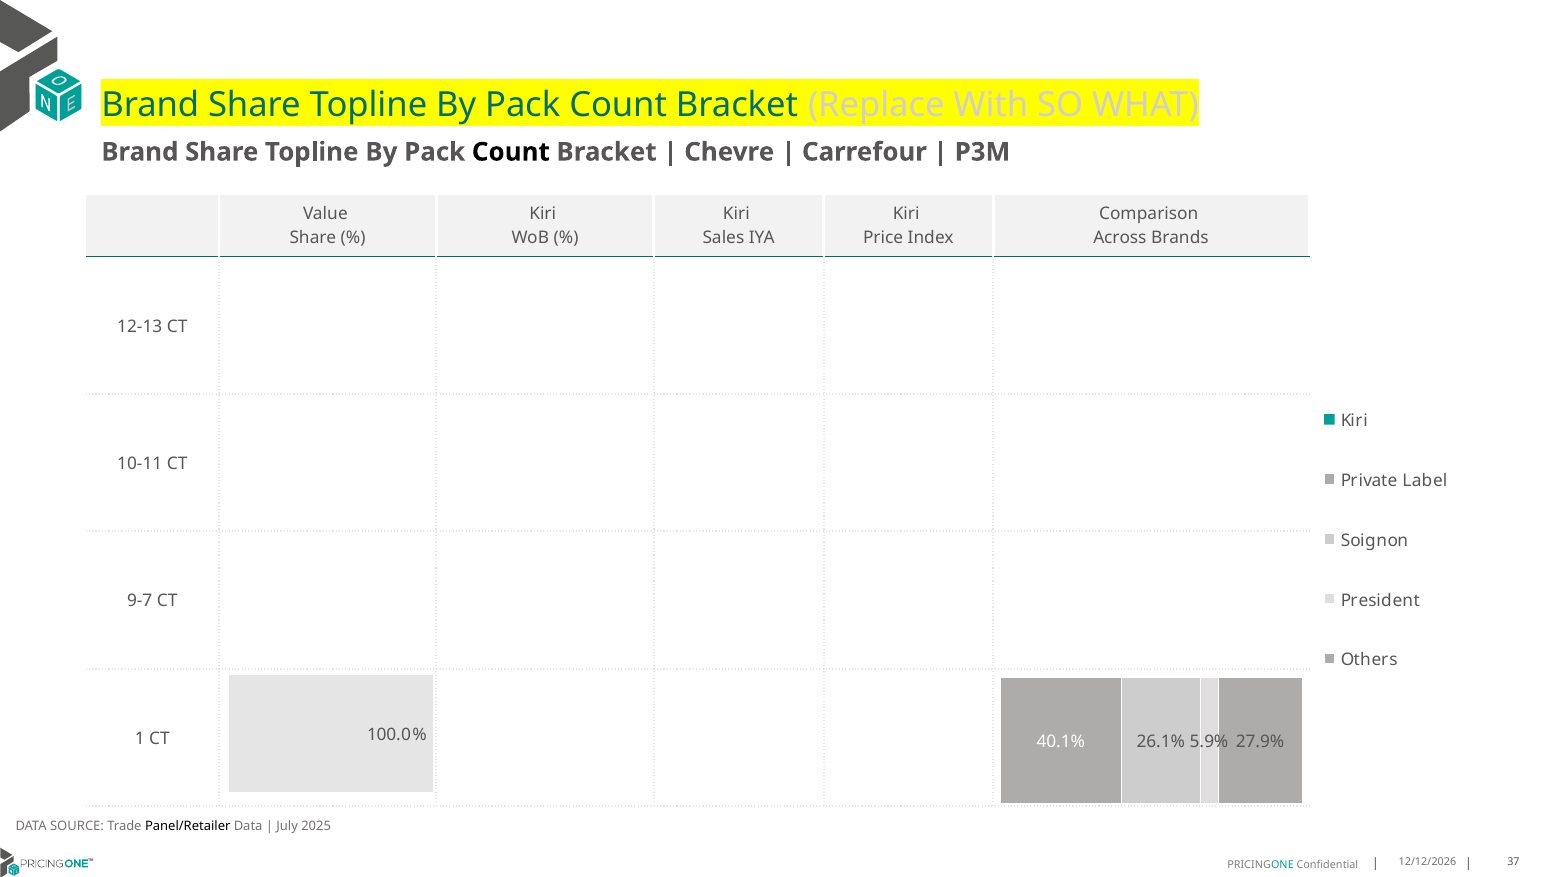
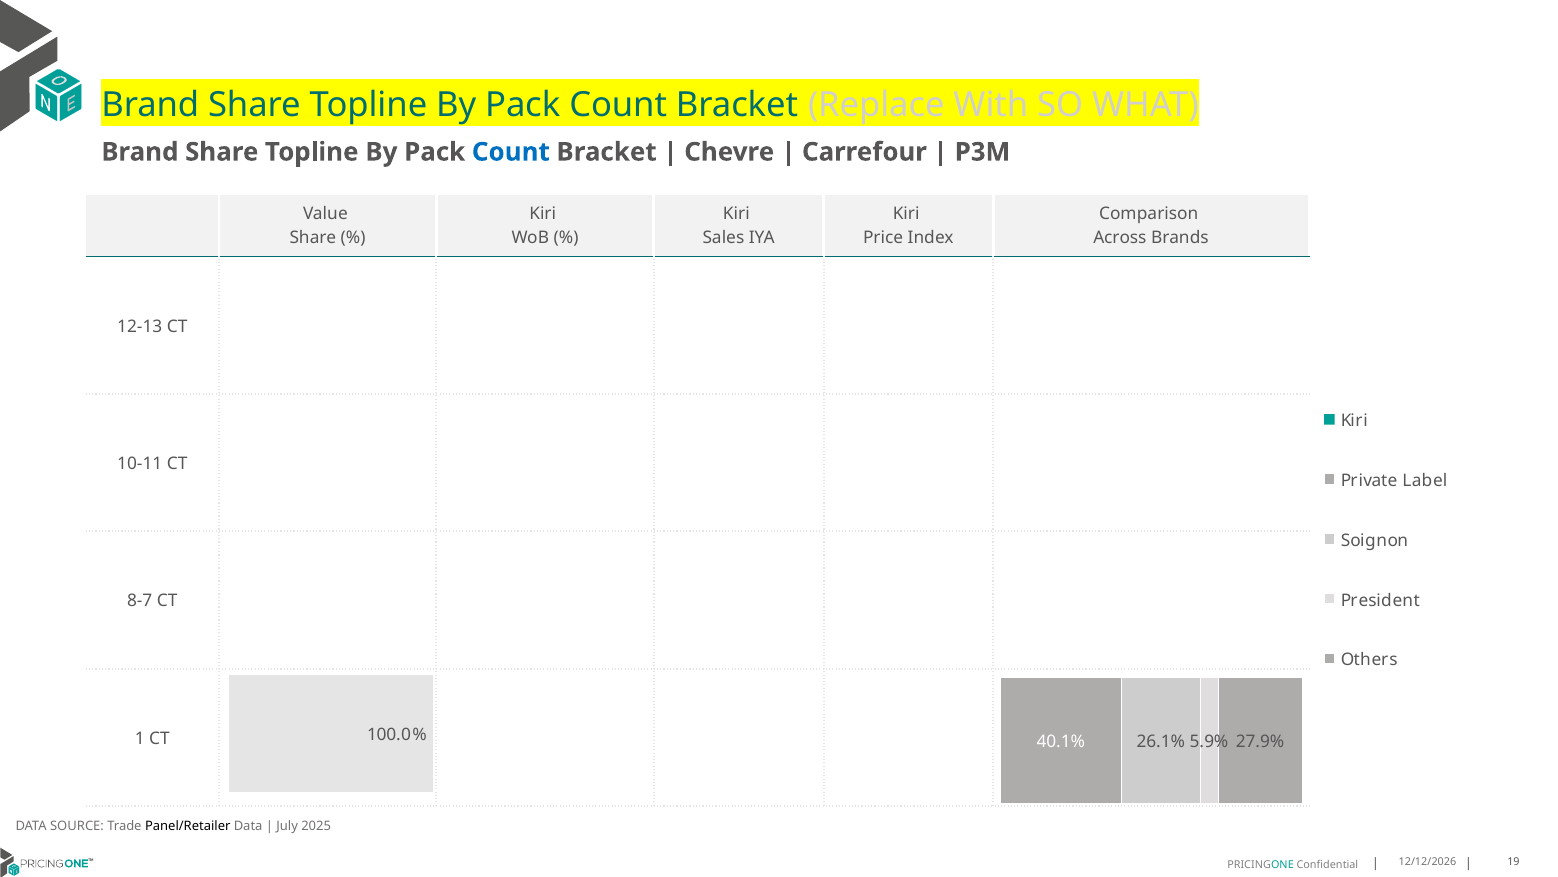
Count at (511, 152) colour: black -> blue
9-7: 9-7 -> 8-7
37: 37 -> 19
